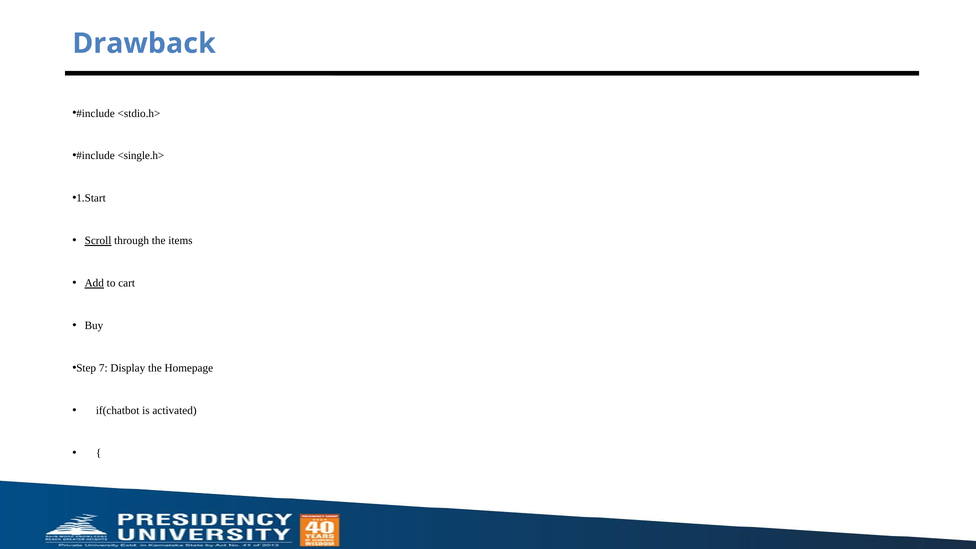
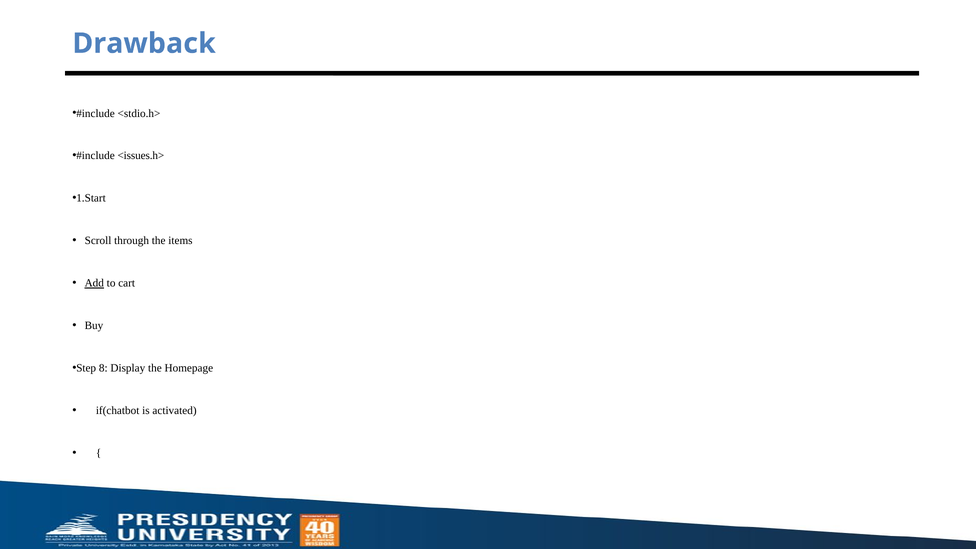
<single.h>: <single.h> -> <issues.h>
Scroll underline: present -> none
7: 7 -> 8
